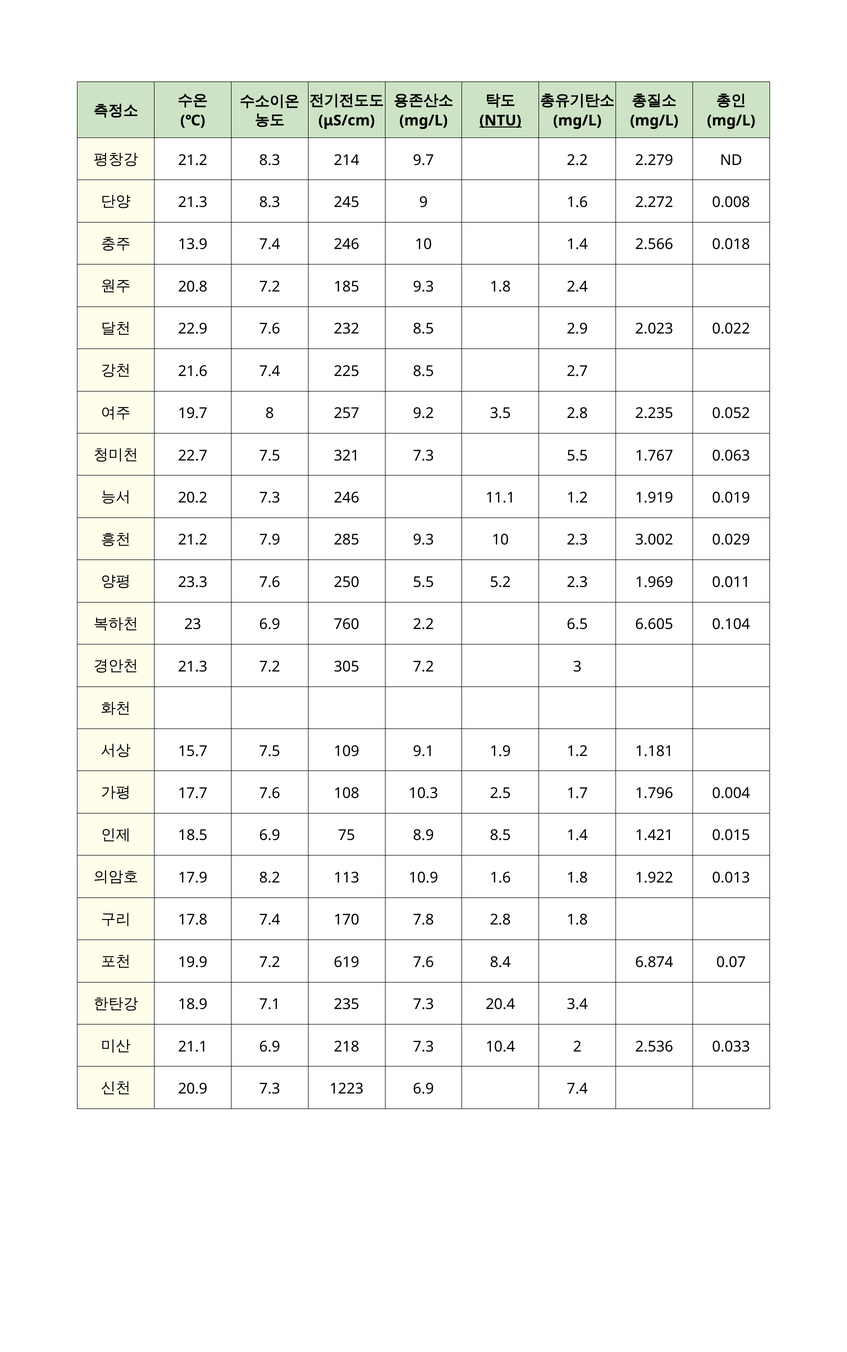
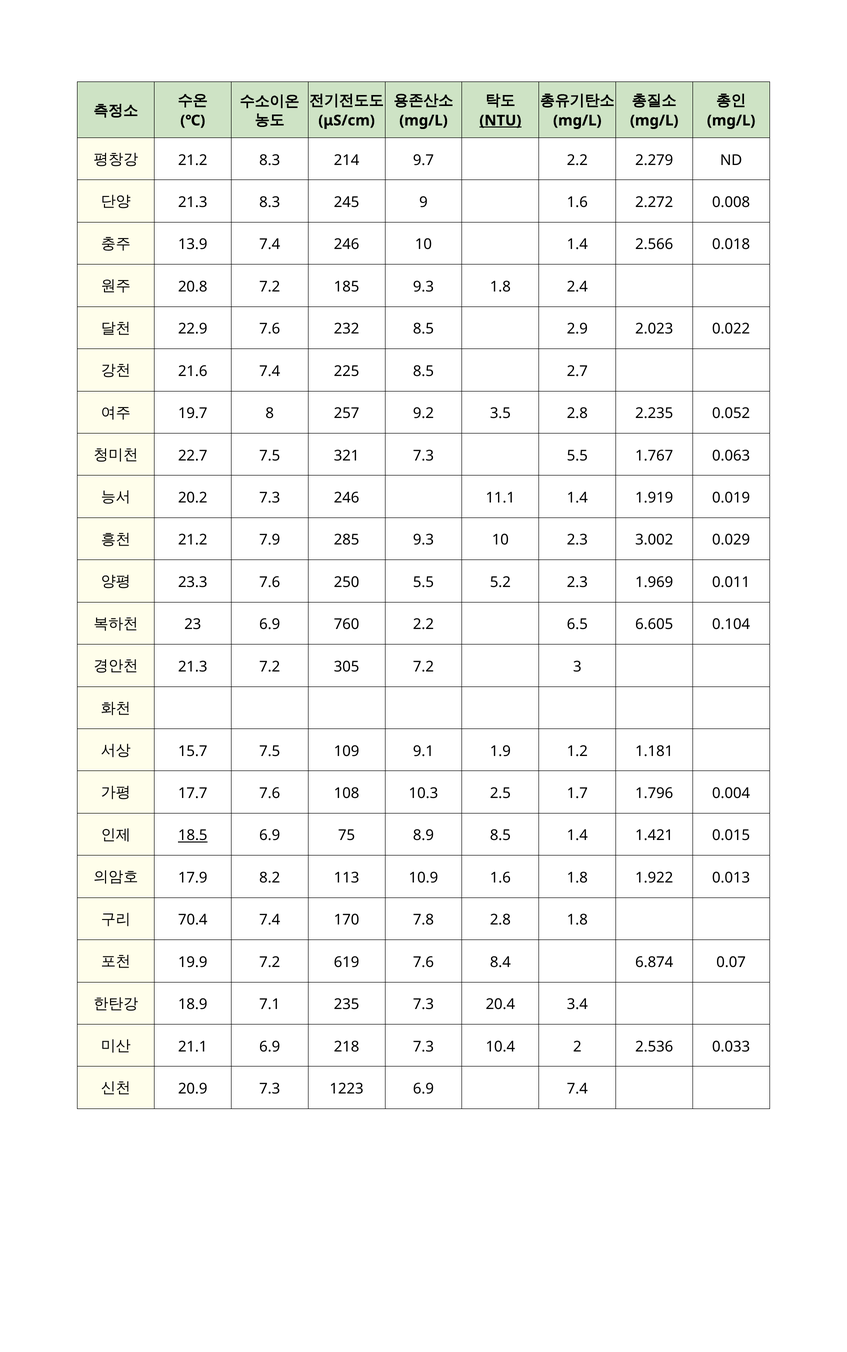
11.1 1.2: 1.2 -> 1.4
18.5 underline: none -> present
17.8: 17.8 -> 70.4
